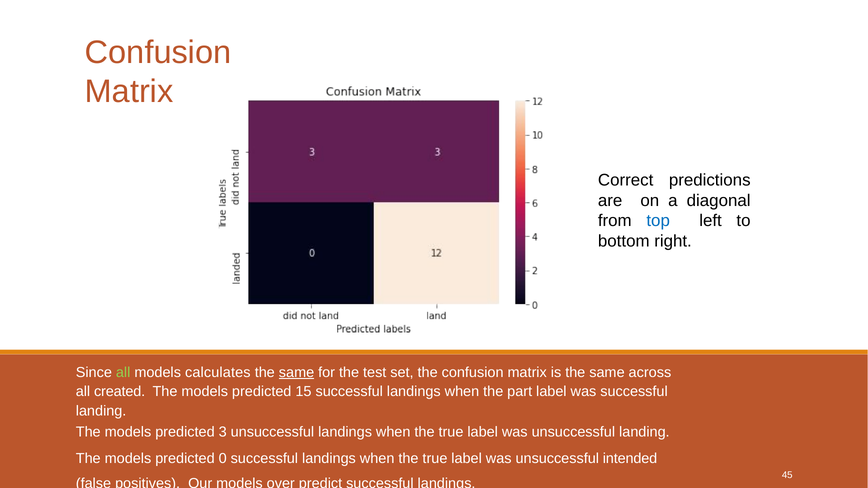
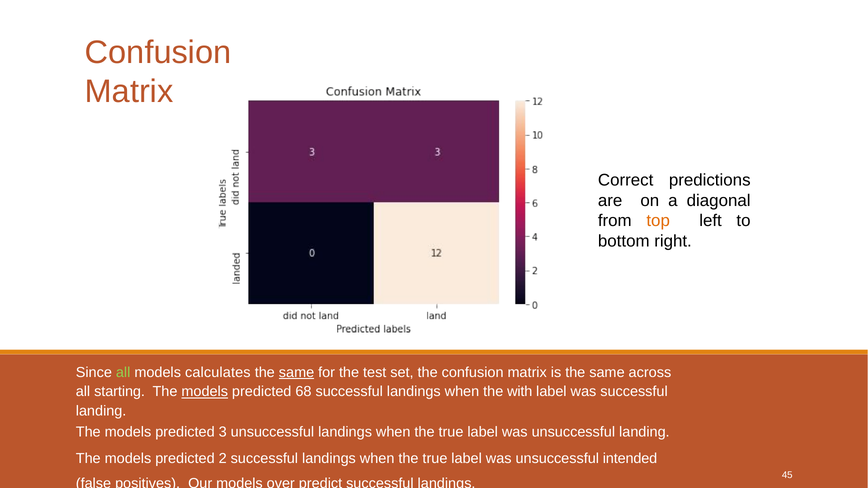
top colour: blue -> orange
created: created -> starting
models at (205, 392) underline: none -> present
15: 15 -> 68
part: part -> with
0: 0 -> 2
